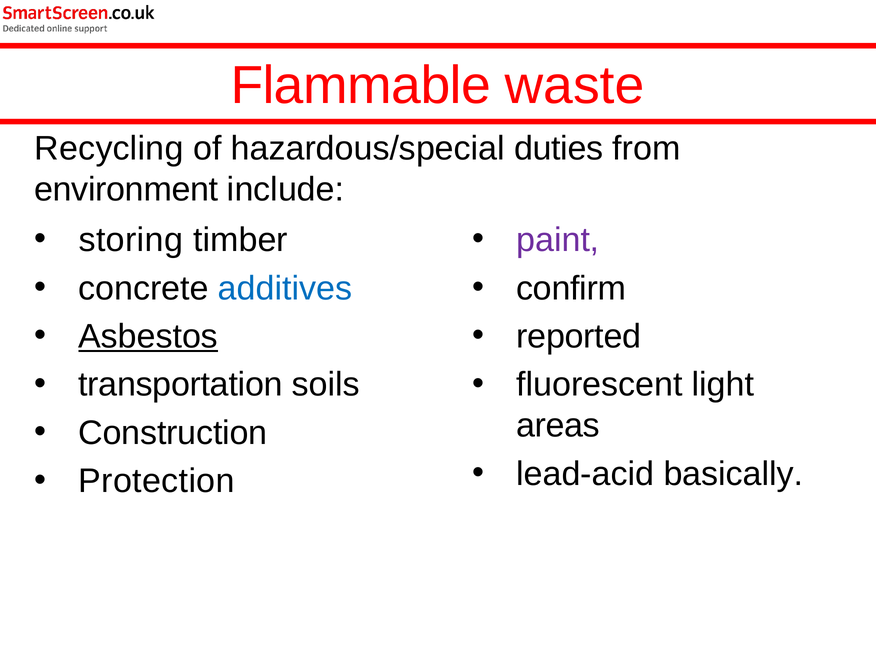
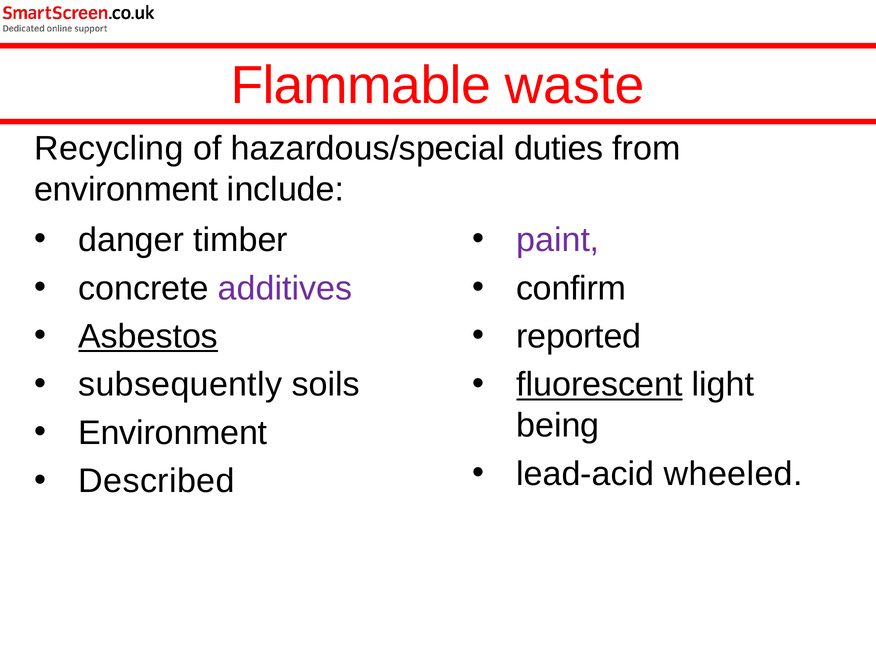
storing: storing -> danger
additives colour: blue -> purple
transportation: transportation -> subsequently
fluorescent underline: none -> present
areas: areas -> being
Construction at (173, 433): Construction -> Environment
basically: basically -> wheeled
Protection: Protection -> Described
